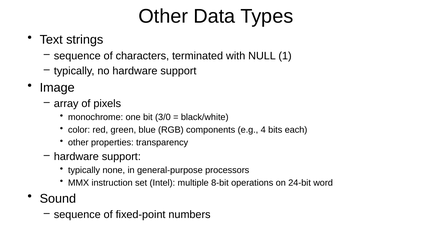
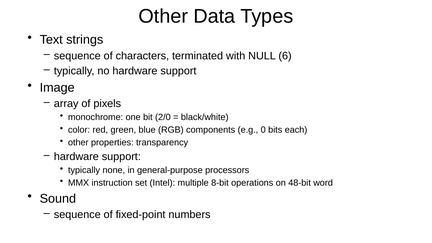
1: 1 -> 6
3/0: 3/0 -> 2/0
4: 4 -> 0
24-bit: 24-bit -> 48-bit
